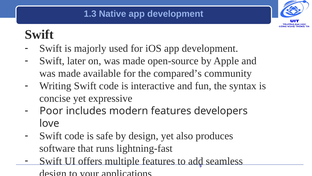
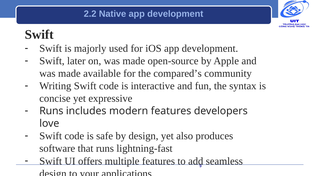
1.3: 1.3 -> 2.2
Poor at (51, 111): Poor -> Runs
